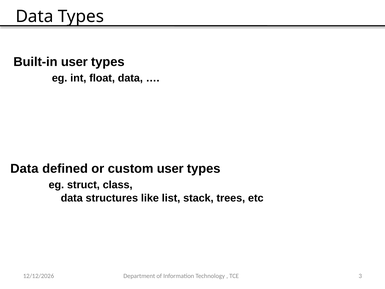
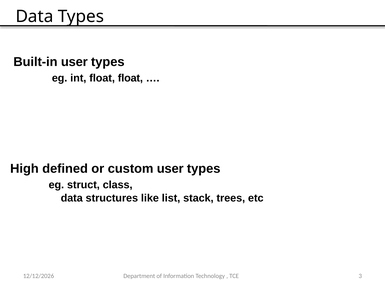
float data: data -> float
Data at (24, 168): Data -> High
